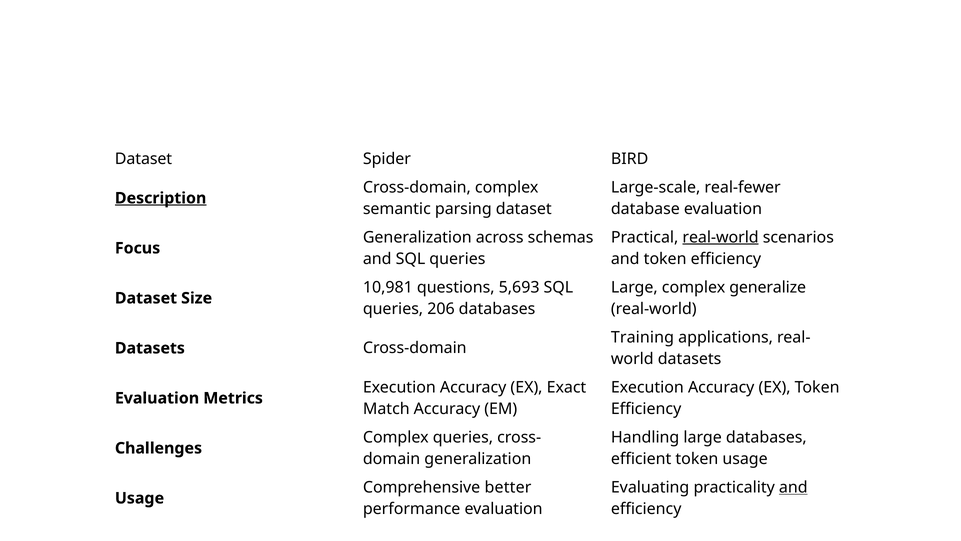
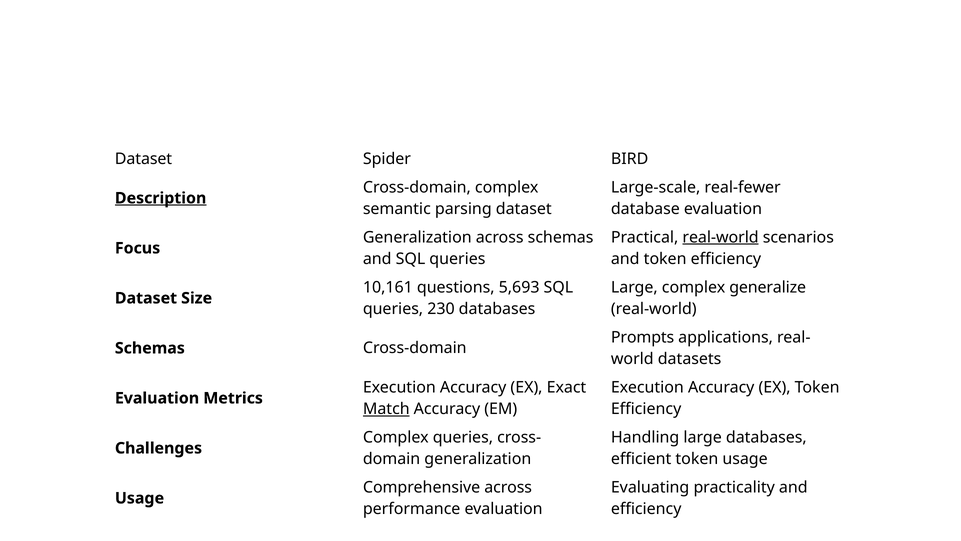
10,981: 10,981 -> 10,161
206: 206 -> 230
Training: Training -> Prompts
Datasets at (150, 348): Datasets -> Schemas
Match underline: none -> present
Comprehensive better: better -> across
and at (793, 487) underline: present -> none
